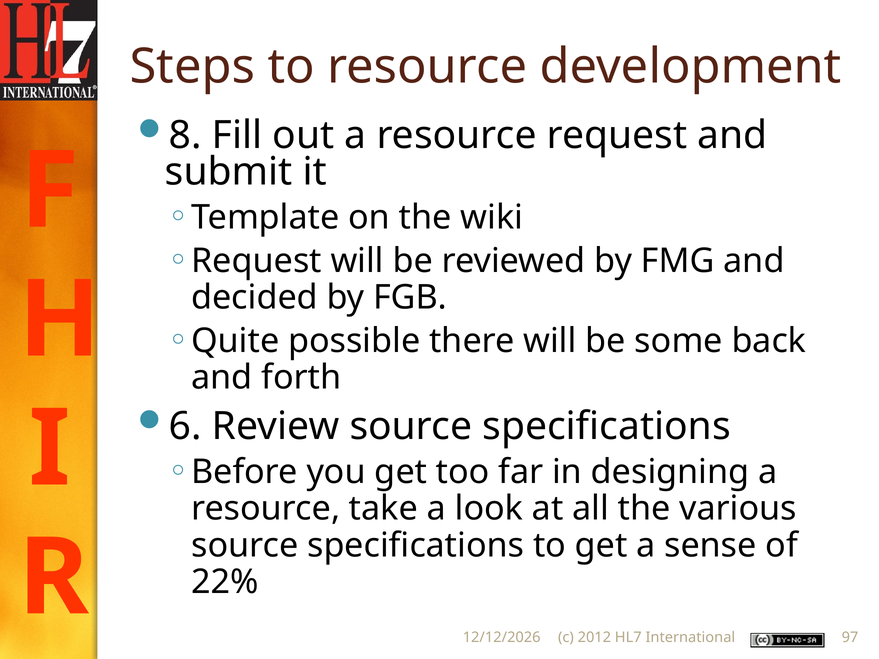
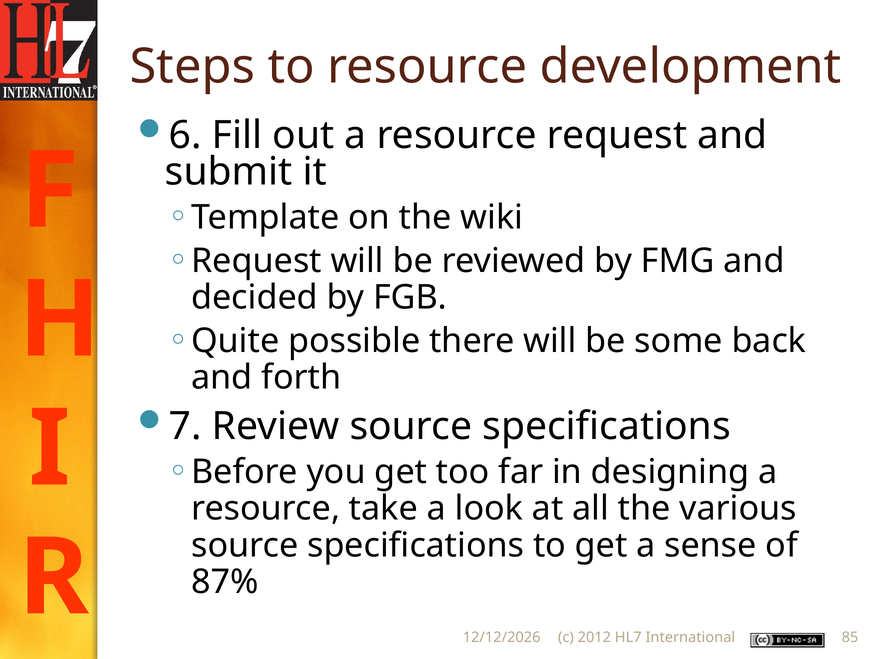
8: 8 -> 6
6: 6 -> 7
97: 97 -> 85
22%: 22% -> 87%
